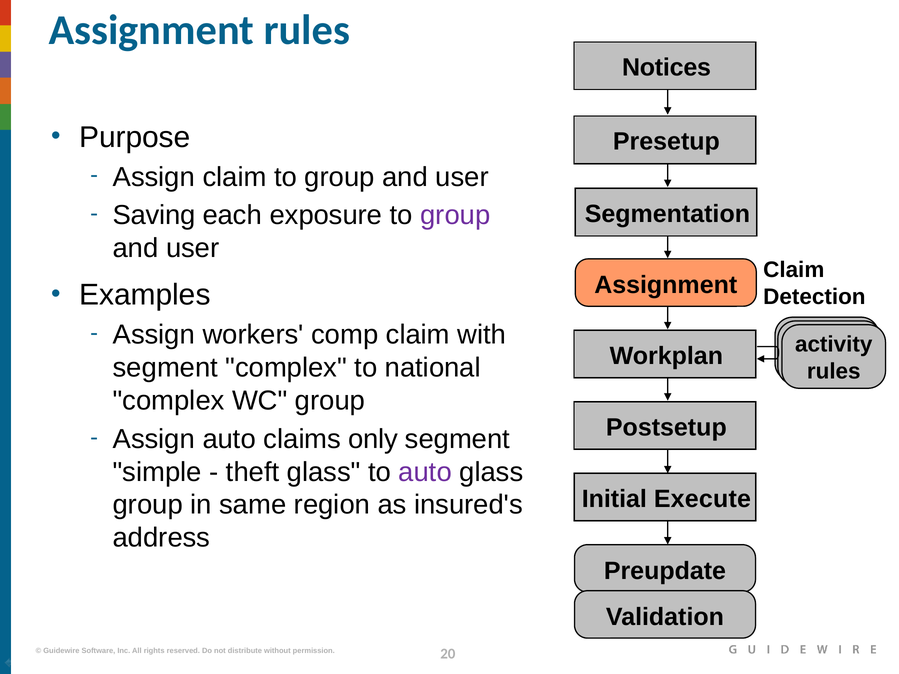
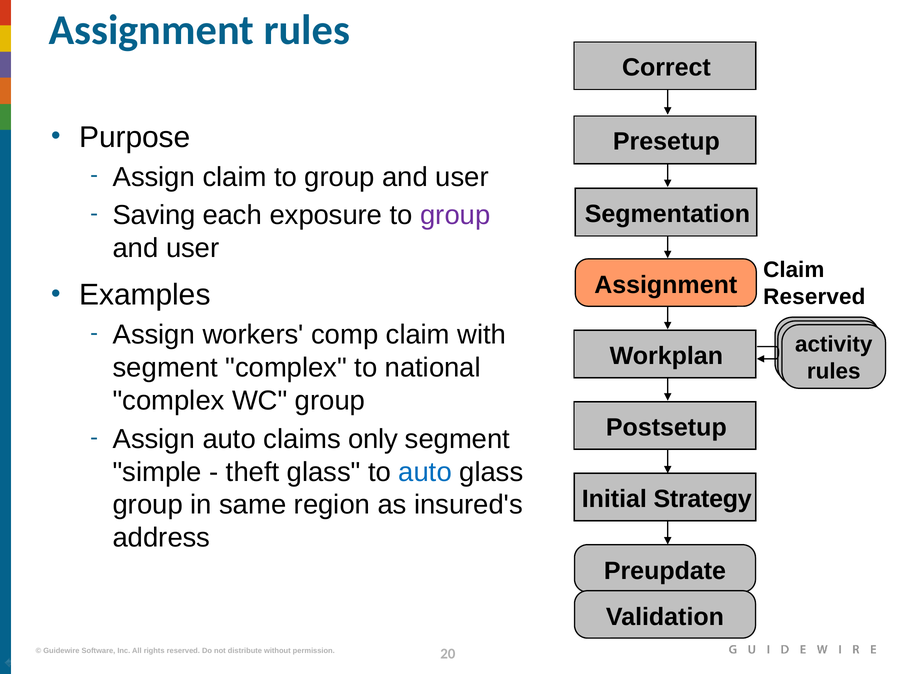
Notices: Notices -> Correct
Detection at (814, 297): Detection -> Reserved
auto at (425, 472) colour: purple -> blue
Execute: Execute -> Strategy
